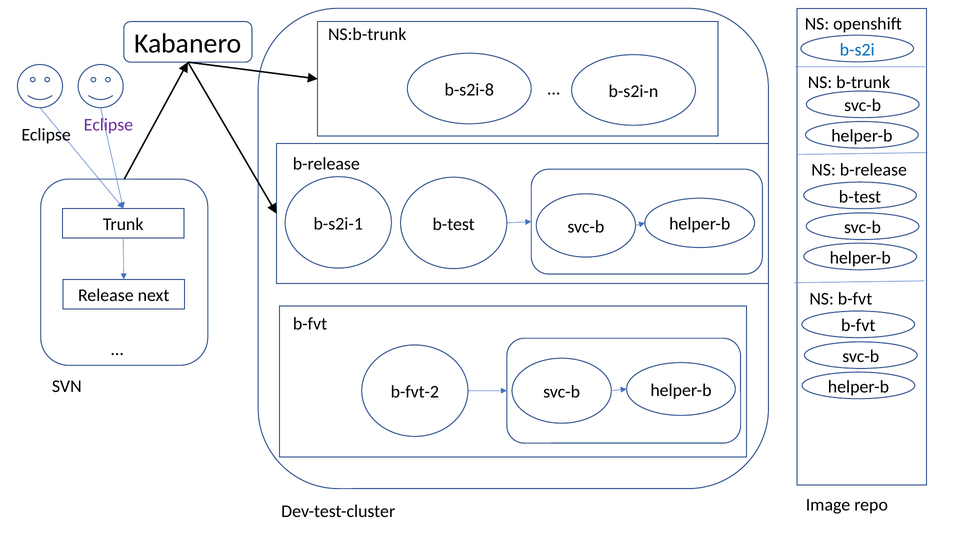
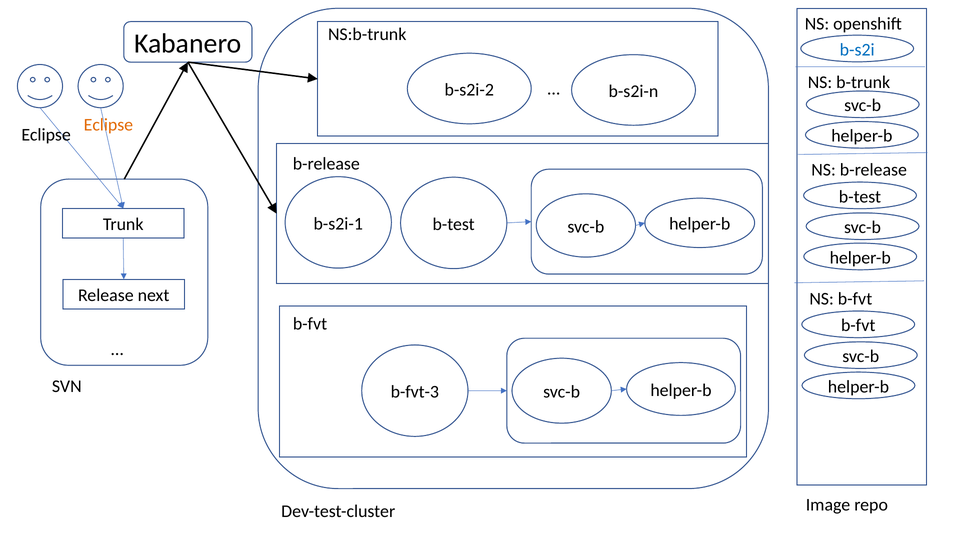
b-s2i-8: b-s2i-8 -> b-s2i-2
Eclipse at (108, 125) colour: purple -> orange
b-fvt-2: b-fvt-2 -> b-fvt-3
